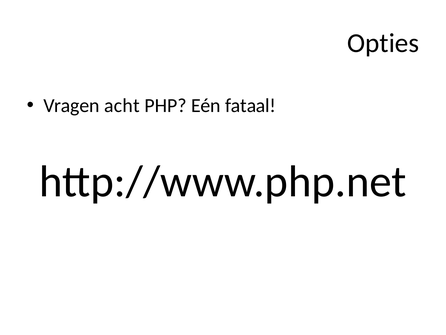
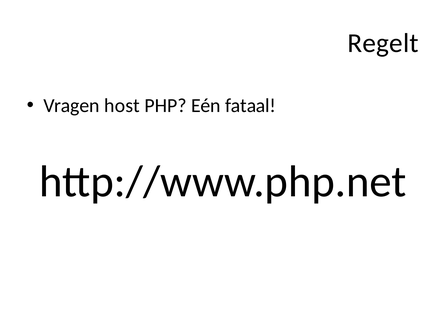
Opties: Opties -> Regelt
acht: acht -> host
